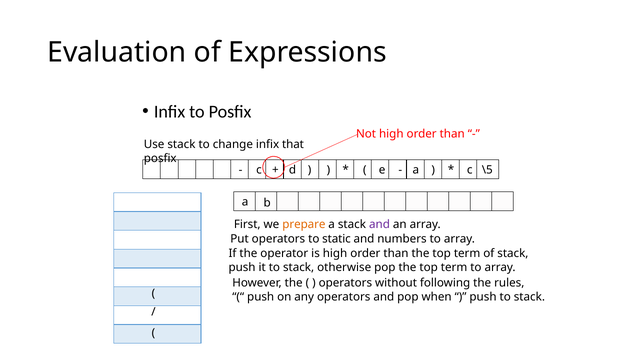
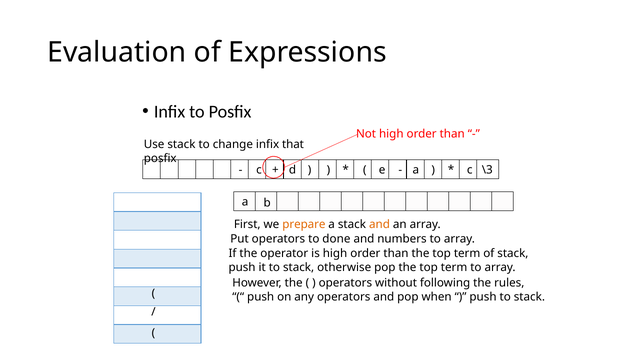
\5: \5 -> \3
and at (379, 224) colour: purple -> orange
static: static -> done
